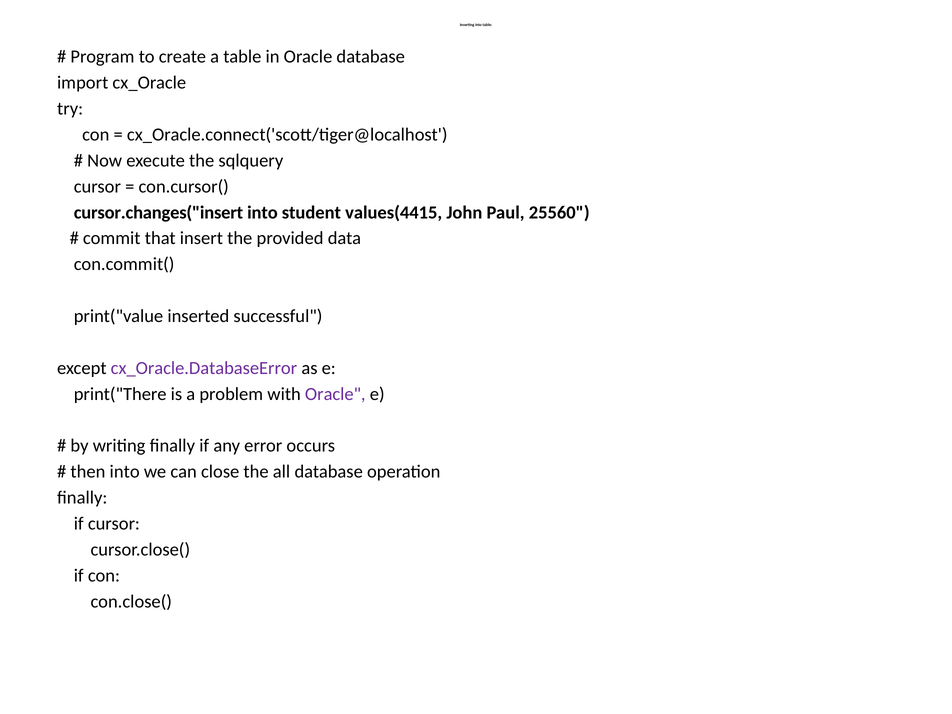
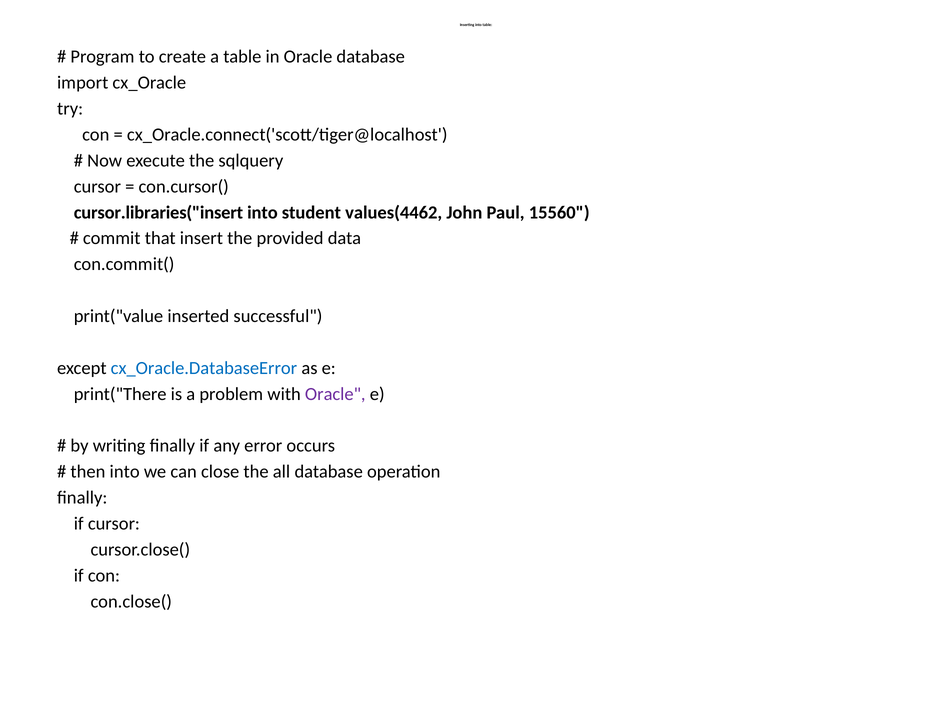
cursor.changes("insert: cursor.changes("insert -> cursor.libraries("insert
values(4415: values(4415 -> values(4462
25560: 25560 -> 15560
cx_Oracle.DatabaseError colour: purple -> blue
